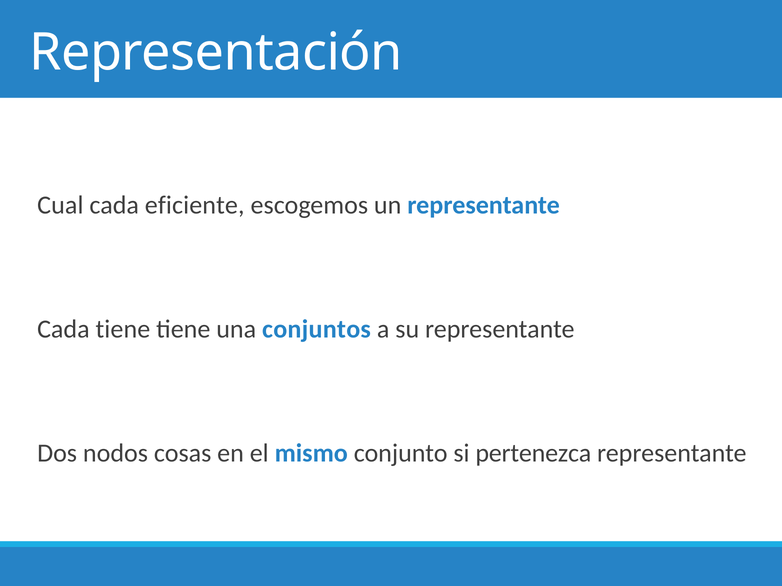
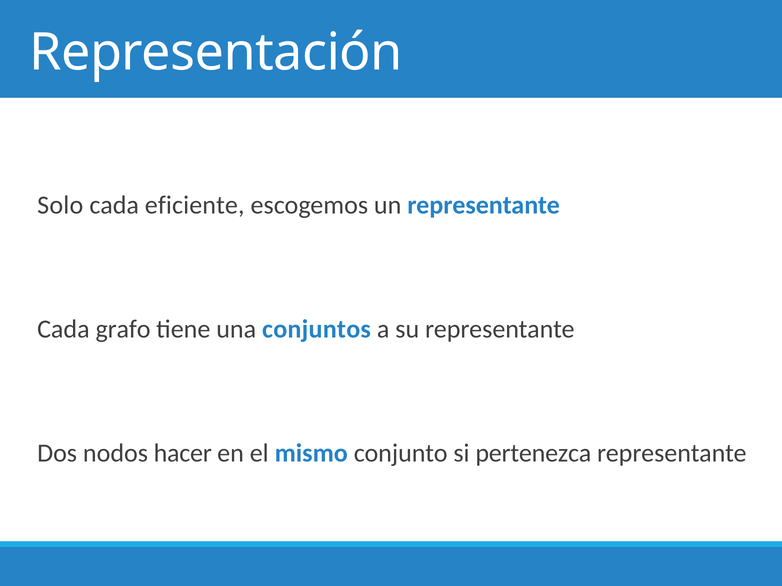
Cual: Cual -> Solo
Cada tiene: tiene -> grafo
cosas: cosas -> hacer
